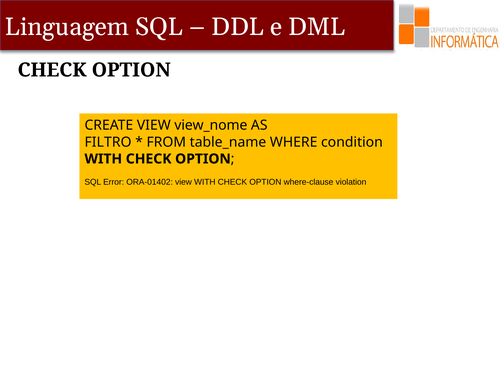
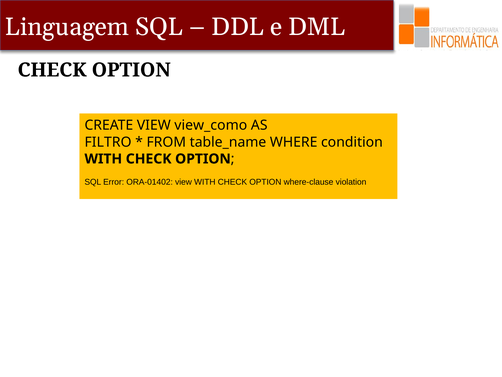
view_nome: view_nome -> view_como
